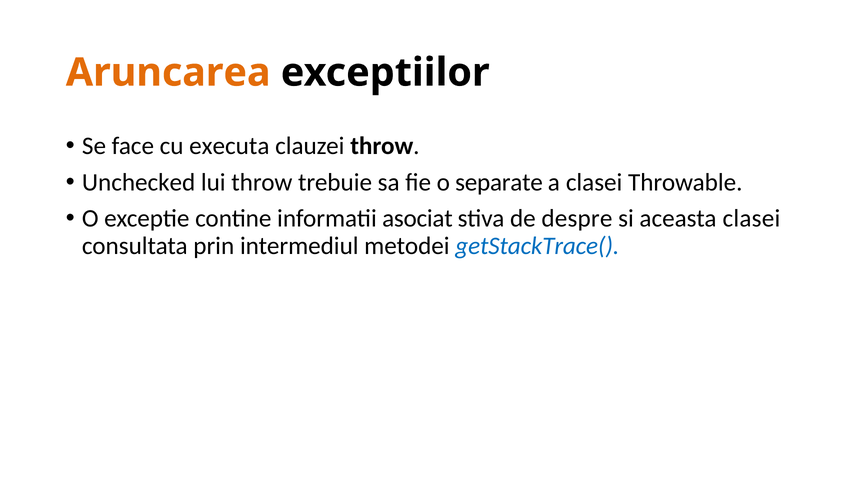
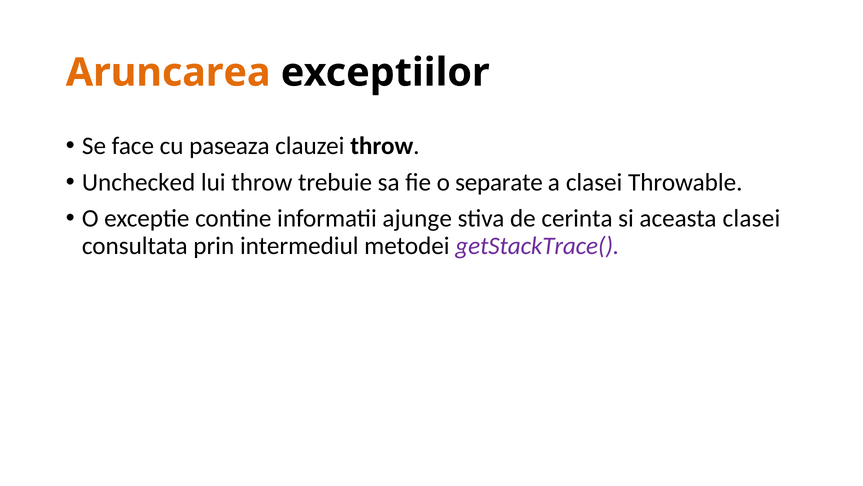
executa: executa -> paseaza
asociat: asociat -> ajunge
despre: despre -> cerinta
getStackTrace( colour: blue -> purple
